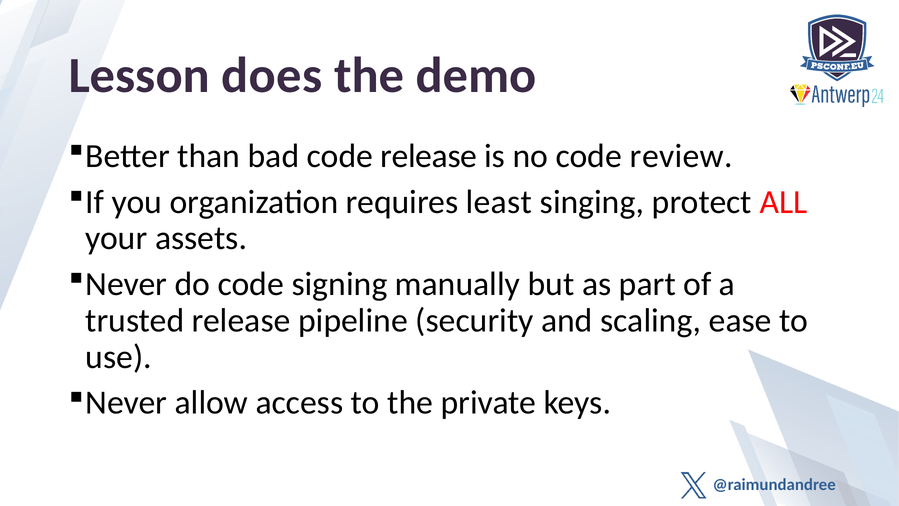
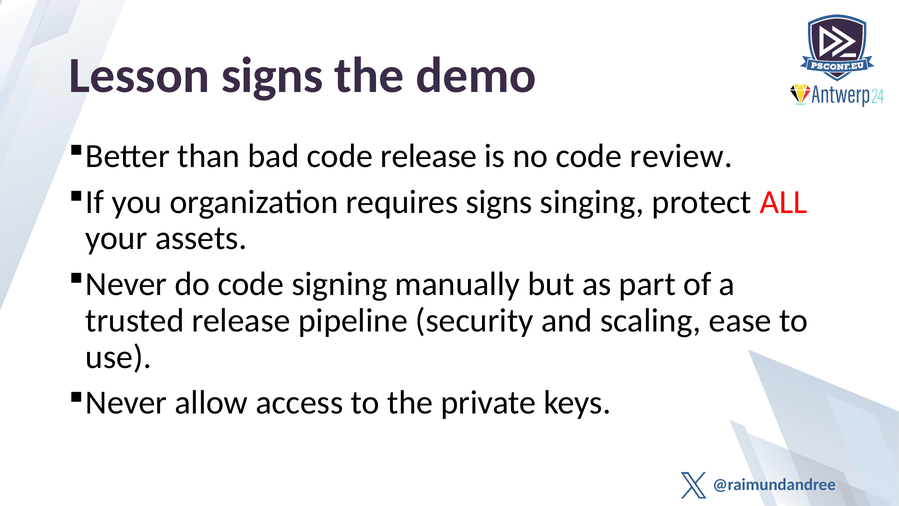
Lesson does: does -> signs
requires least: least -> signs
